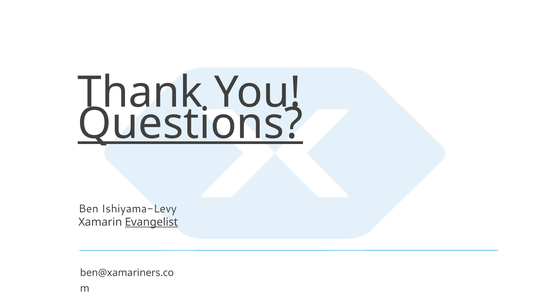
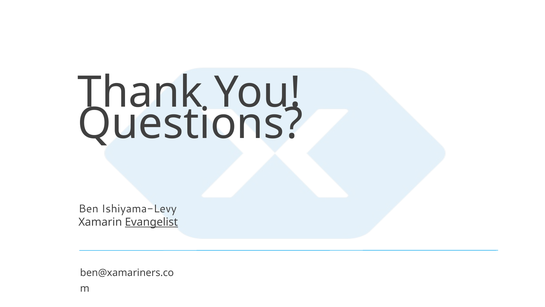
Questions underline: present -> none
